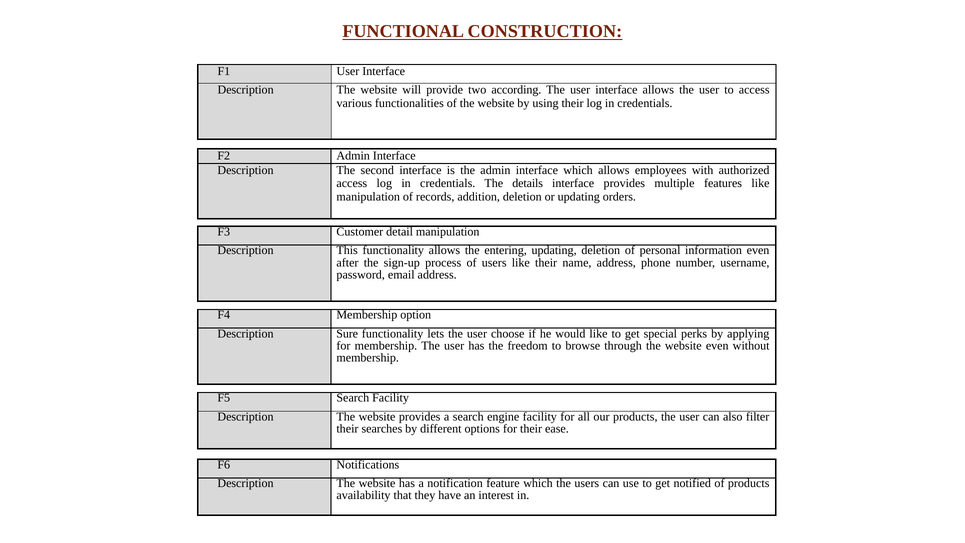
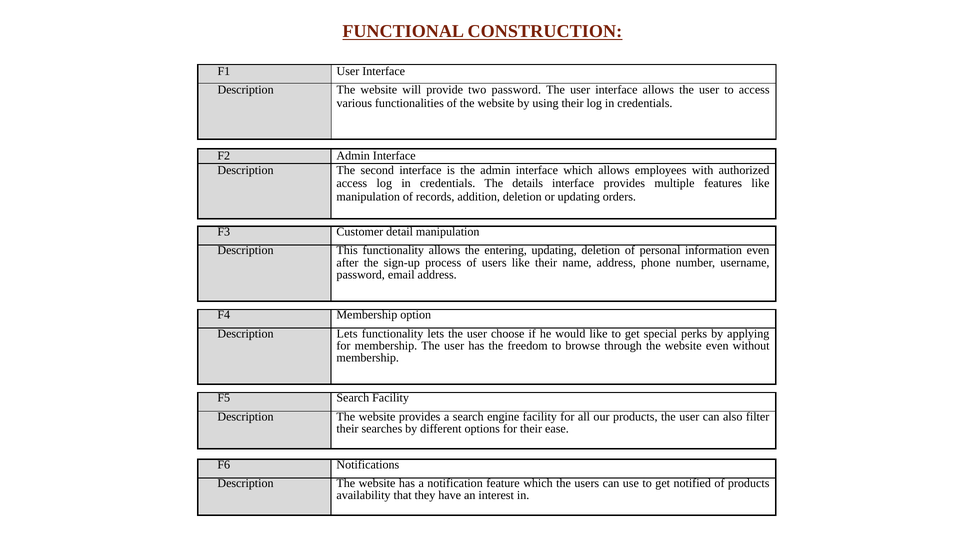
two according: according -> password
Description Sure: Sure -> Lets
